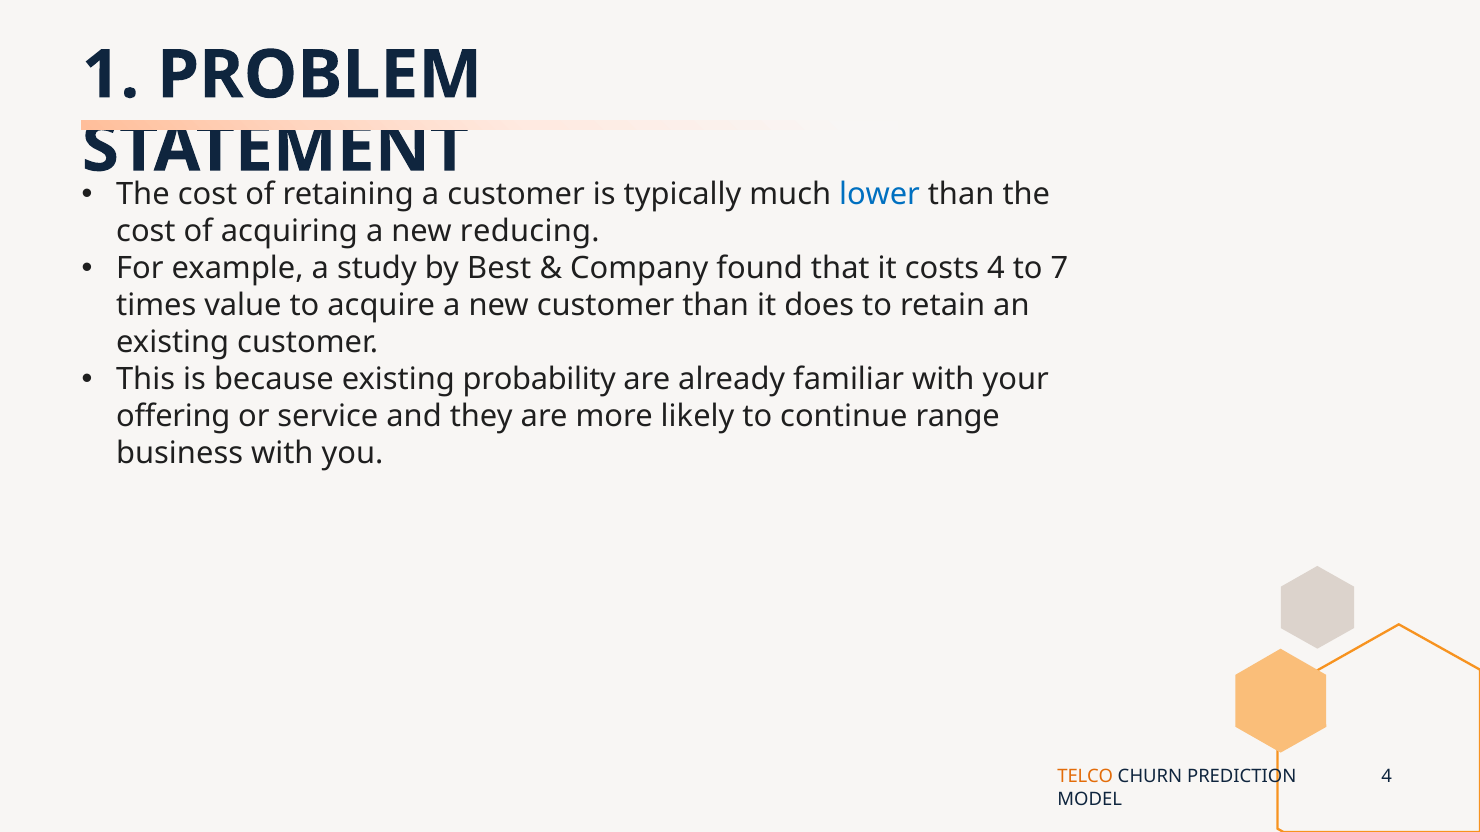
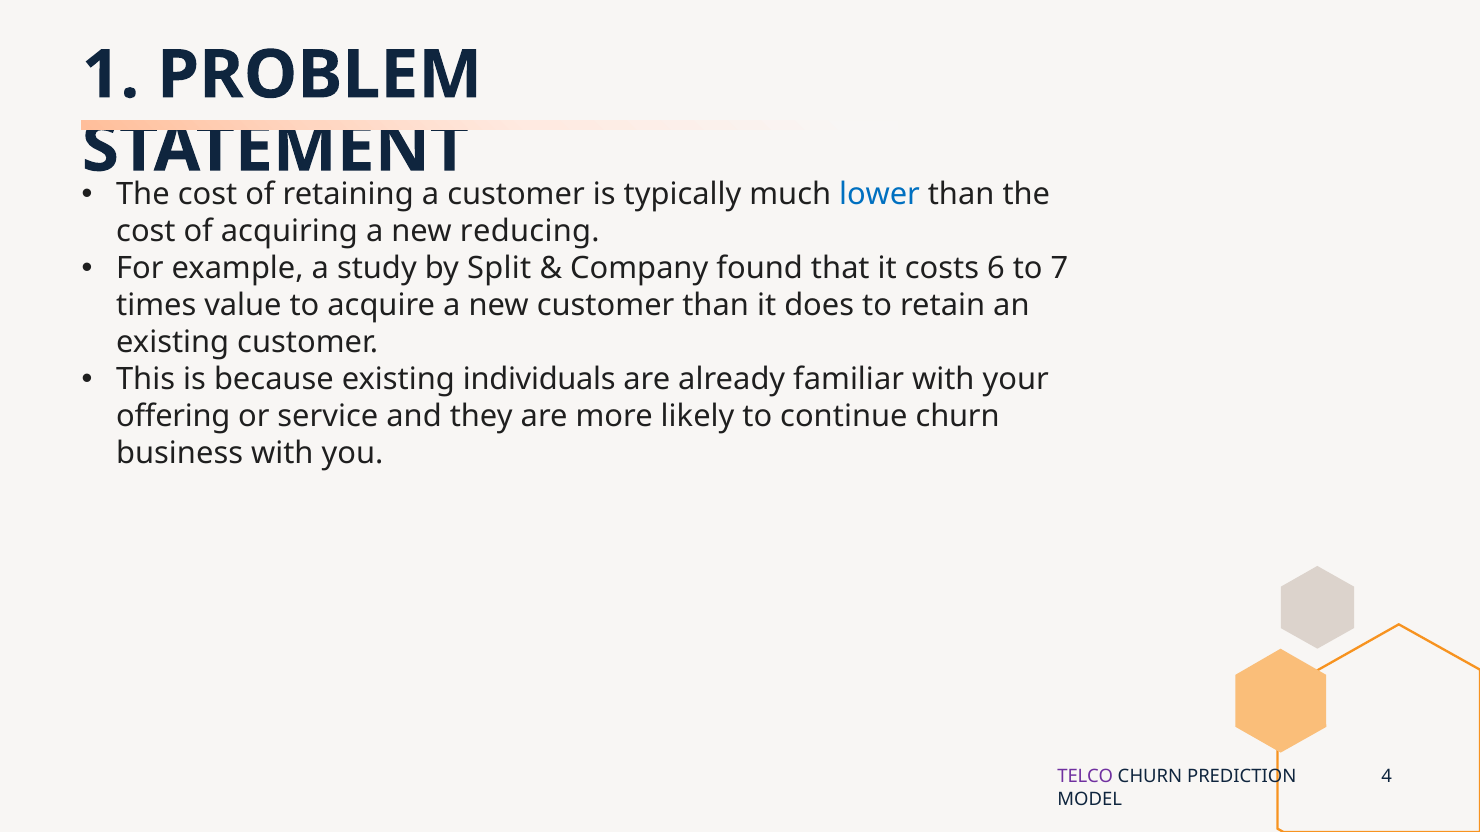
Best: Best -> Split
costs 4: 4 -> 6
probability: probability -> individuals
continue range: range -> churn
TELCO colour: orange -> purple
